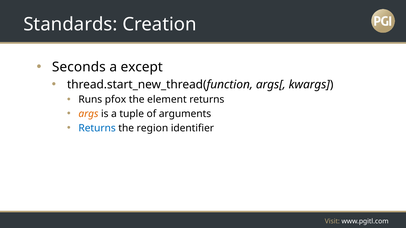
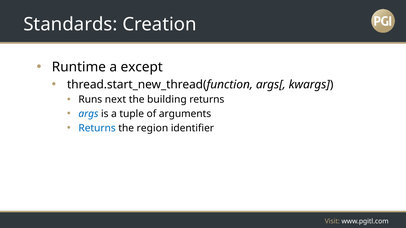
Seconds: Seconds -> Runtime
pfox: pfox -> next
element: element -> building
args colour: orange -> blue
